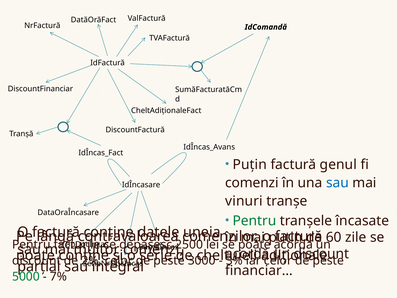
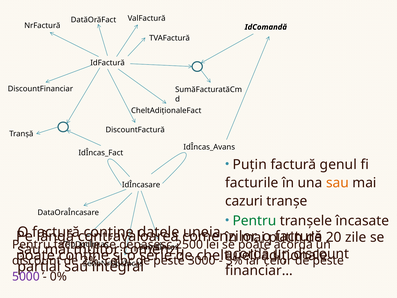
comenzi at (252, 183): comenzi -> facturile
sau at (337, 183) colour: blue -> orange
vinuri: vinuri -> cazuri
60: 60 -> 20
5000 colour: green -> purple
7%: 7% -> 0%
